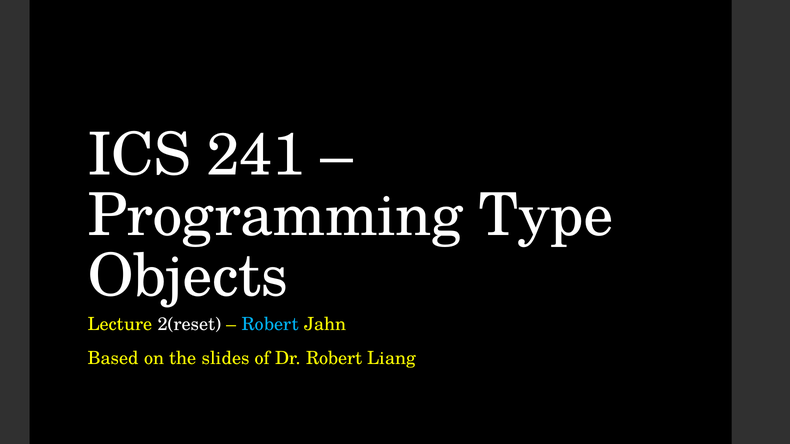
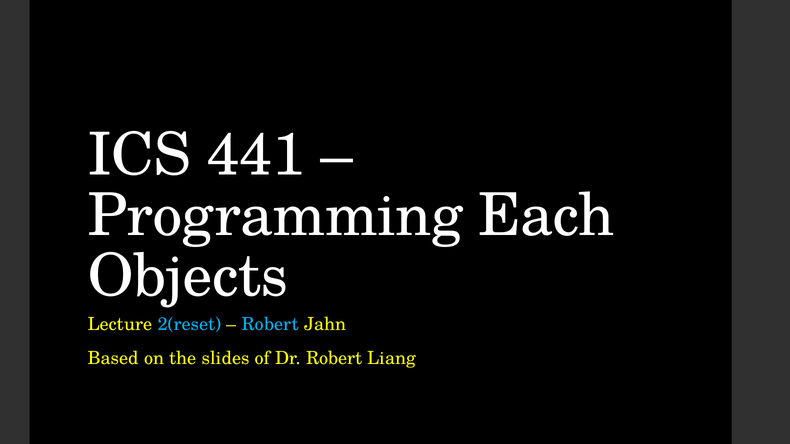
241: 241 -> 441
Type: Type -> Each
2(reset colour: white -> light blue
